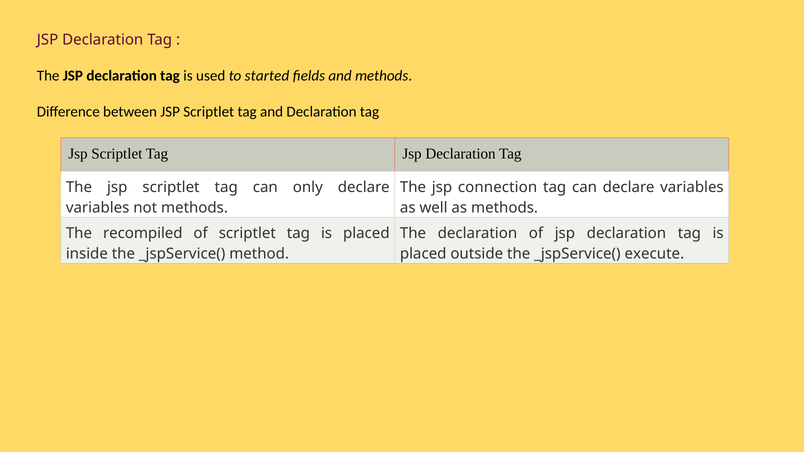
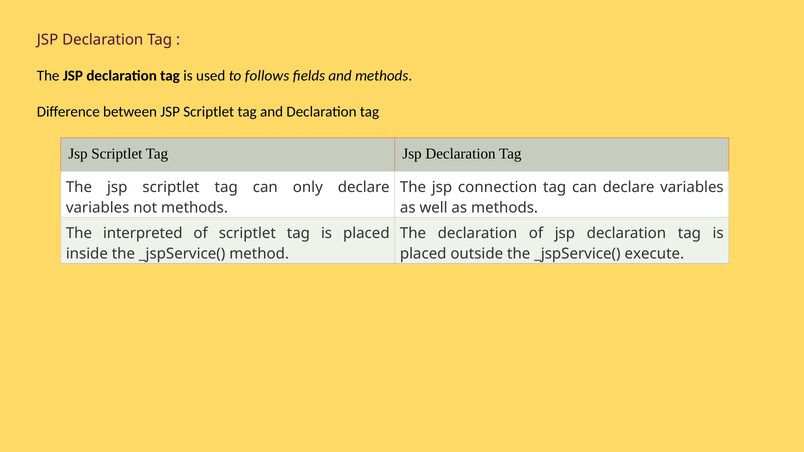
started: started -> follows
recompiled: recompiled -> interpreted
